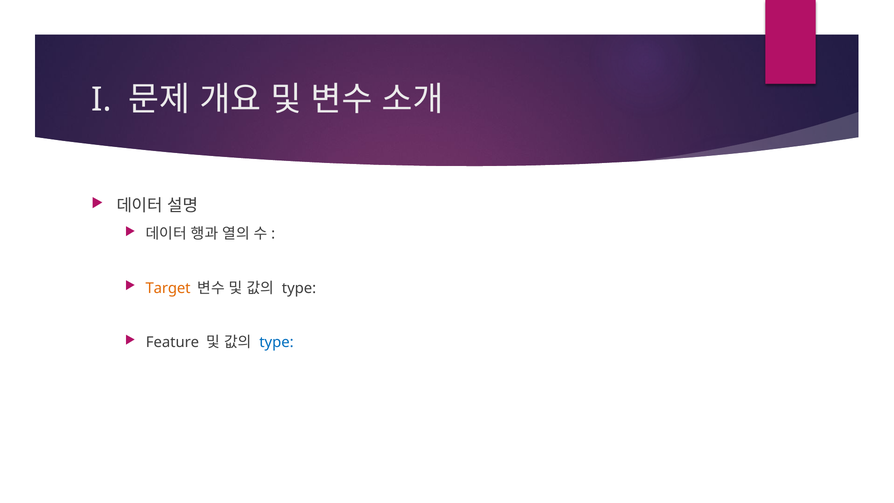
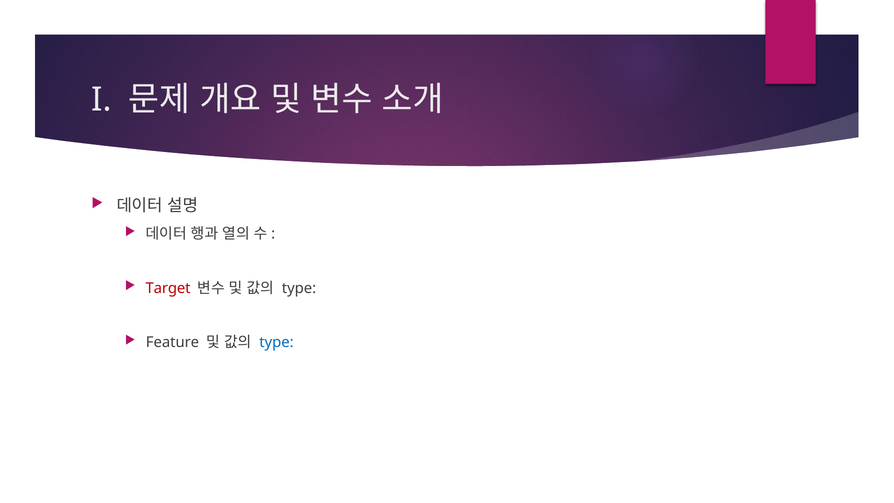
Target colour: orange -> red
